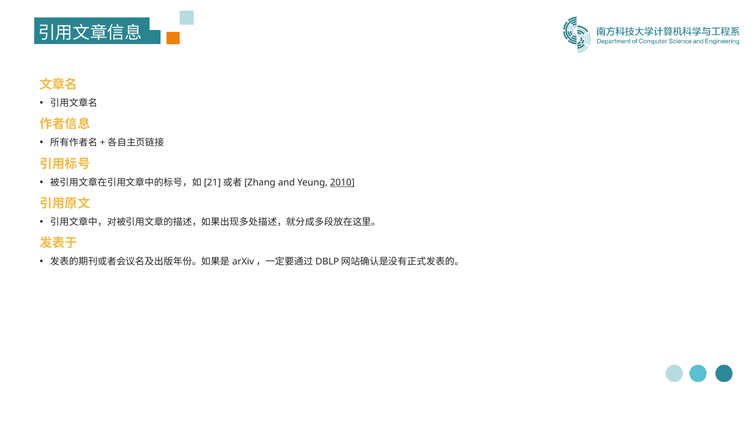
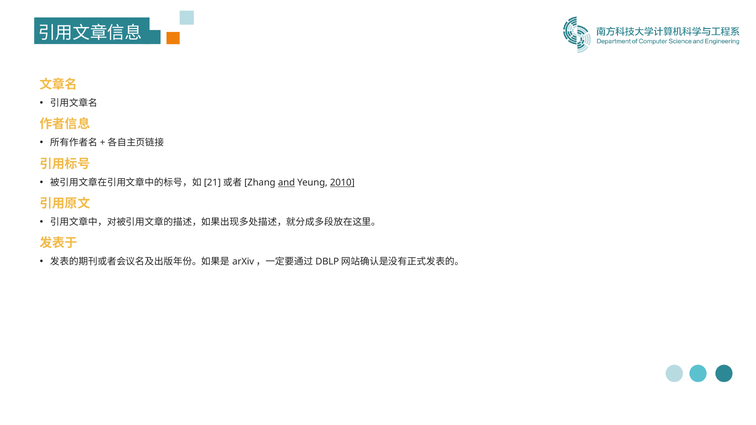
and underline: none -> present
